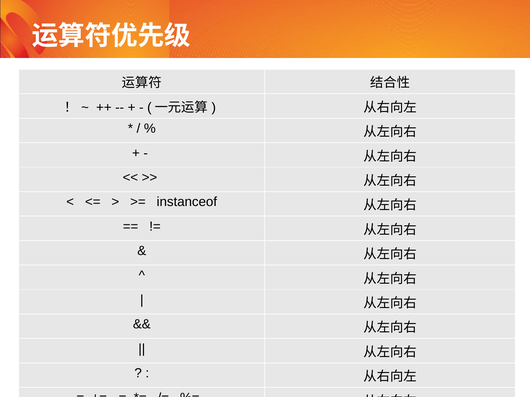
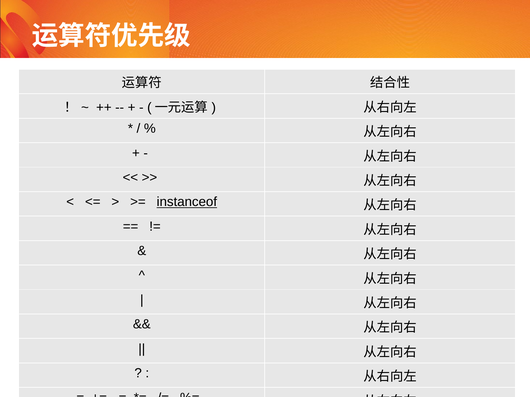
instanceof underline: none -> present
